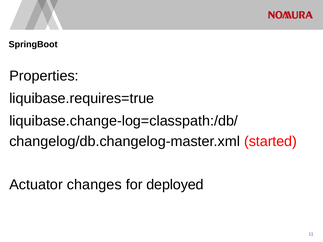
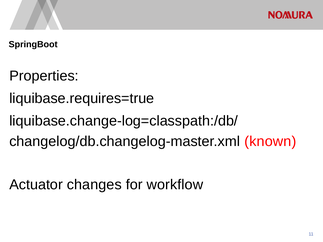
started: started -> known
deployed: deployed -> workflow
